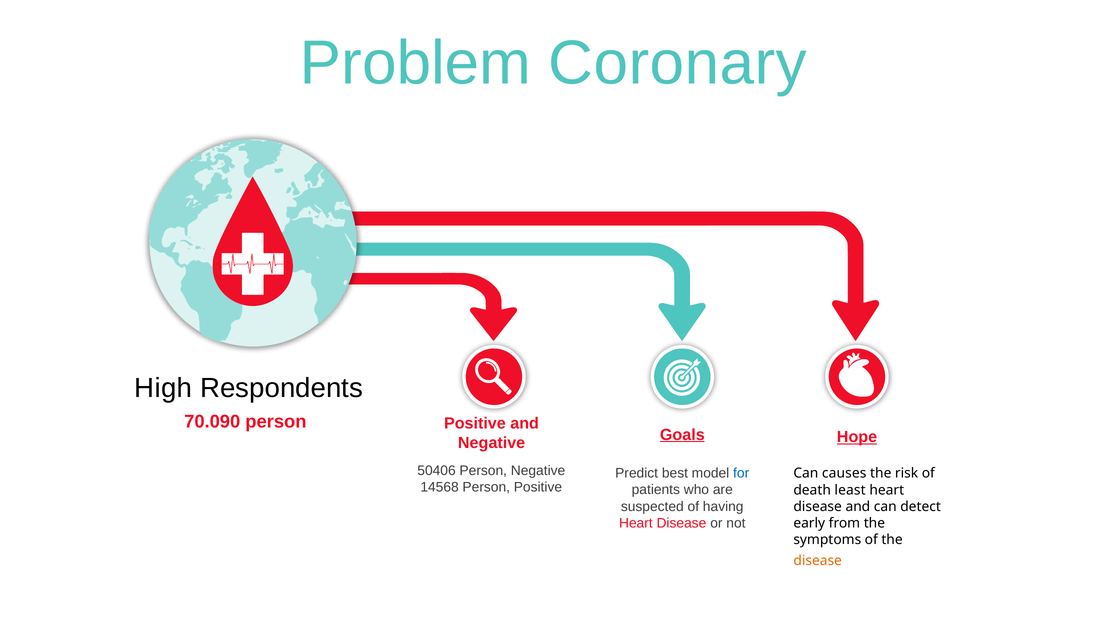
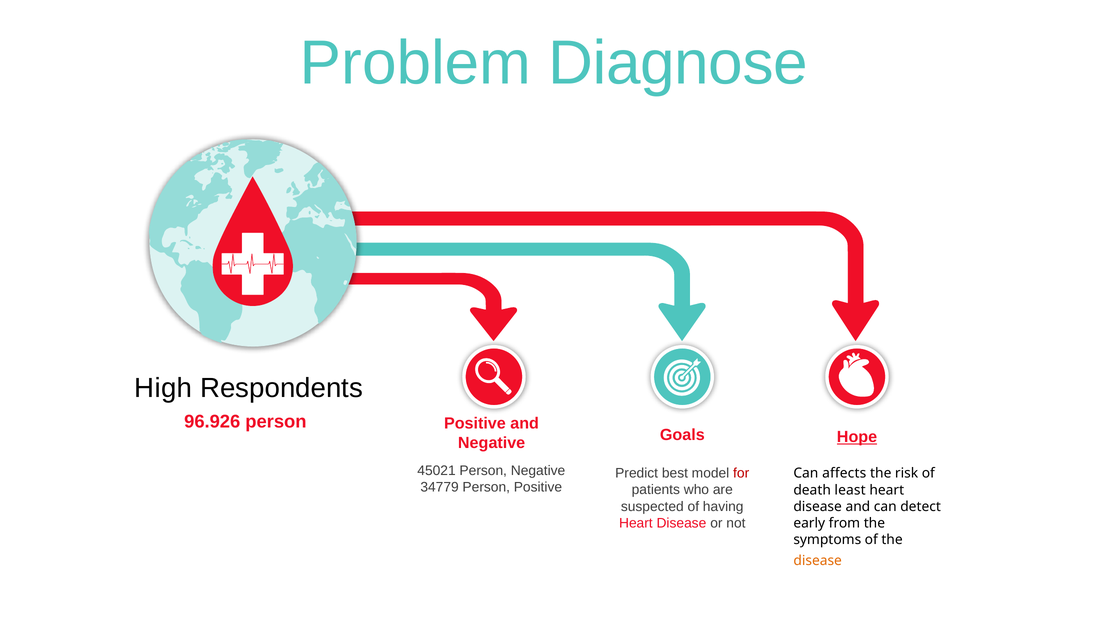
Coronary: Coronary -> Diagnose
70.090: 70.090 -> 96.926
Goals underline: present -> none
50406: 50406 -> 45021
for colour: blue -> red
causes: causes -> affects
14568: 14568 -> 34779
